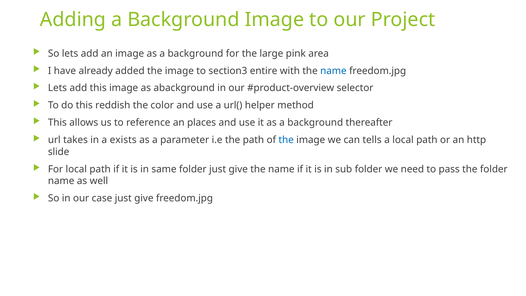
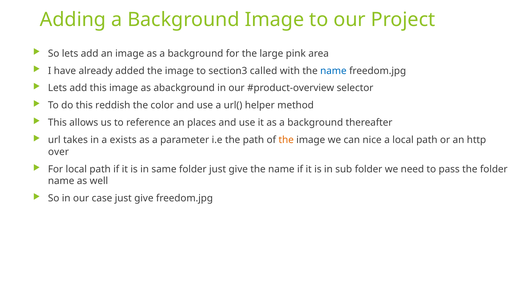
entire: entire -> called
the at (286, 140) colour: blue -> orange
tells: tells -> nice
slide: slide -> over
